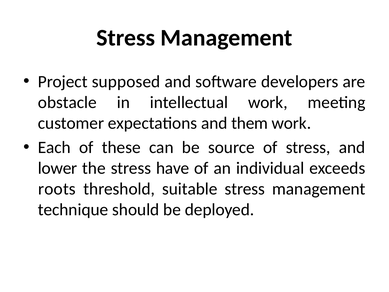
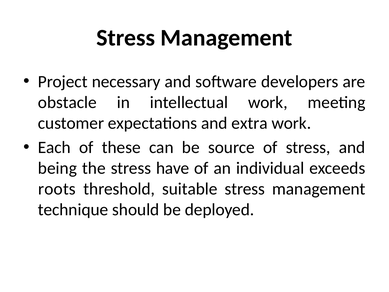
supposed: supposed -> necessary
them: them -> extra
lower: lower -> being
